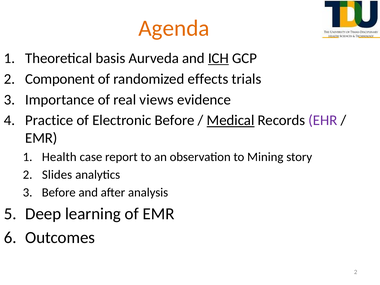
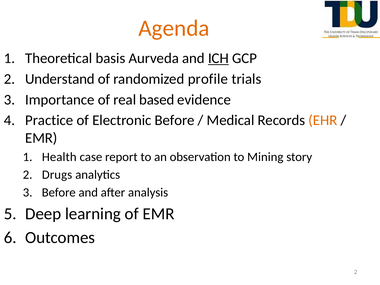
Component: Component -> Understand
effects: effects -> profile
views: views -> based
Medical underline: present -> none
EHR colour: purple -> orange
Slides: Slides -> Drugs
